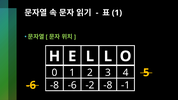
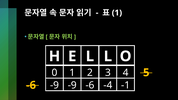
-8 at (54, 85): -8 -> -9
-6 at (72, 85): -6 -> -9
-2 at (90, 85): -2 -> -6
-8 at (108, 85): -8 -> -4
